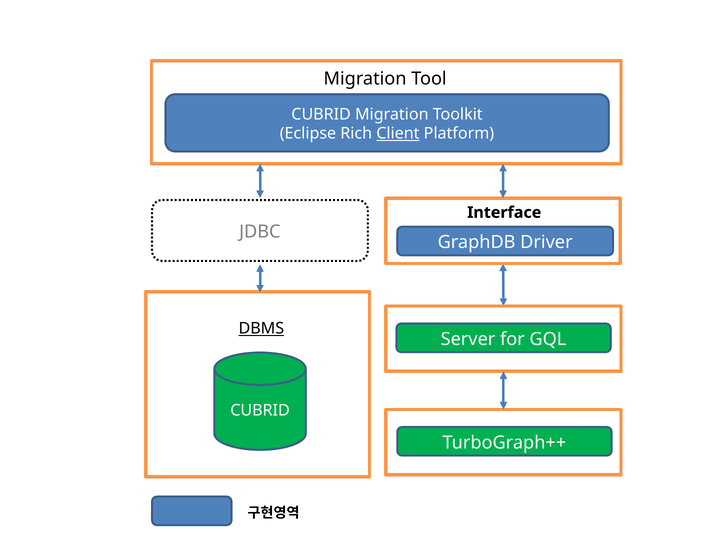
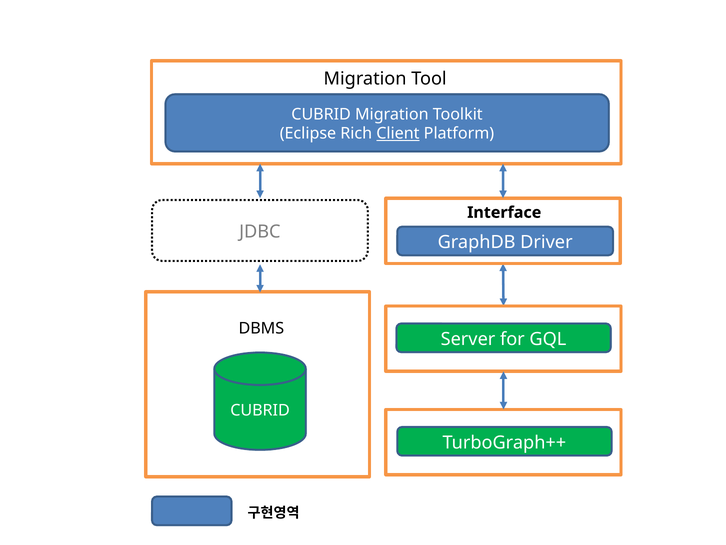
DBMS underline: present -> none
